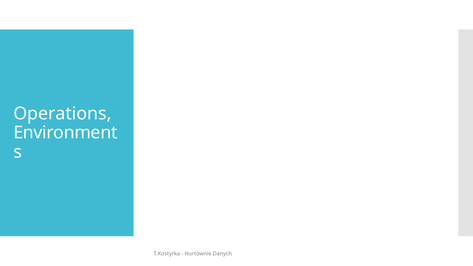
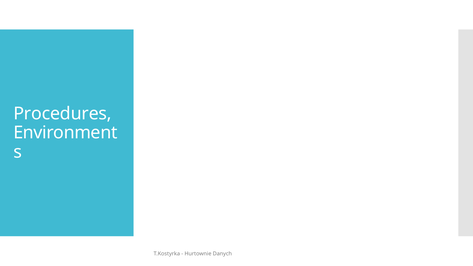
Operations: Operations -> Procedures
